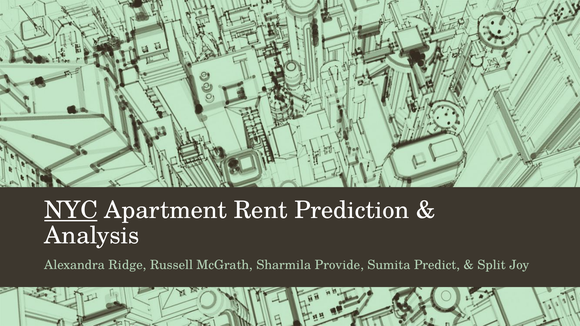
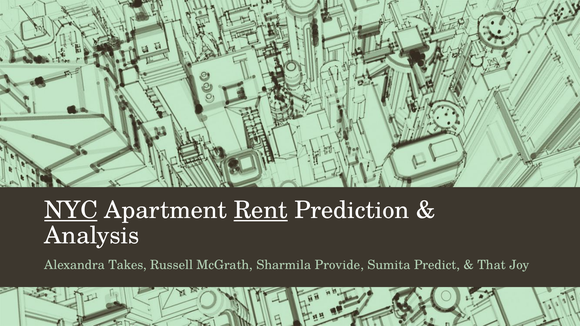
Rent underline: none -> present
Ridge: Ridge -> Takes
Split: Split -> That
